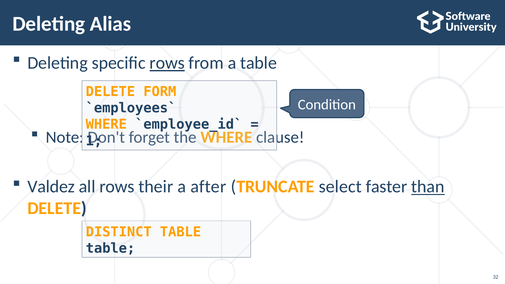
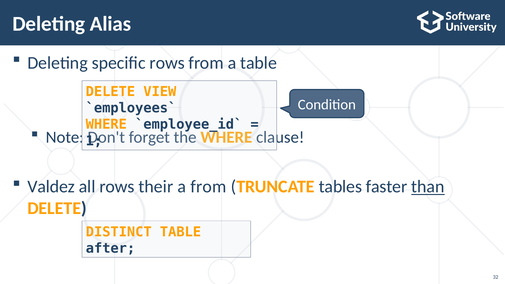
rows at (167, 63) underline: present -> none
FORM: FORM -> VIEW
a after: after -> from
select: select -> tables
table at (110, 248): table -> after
